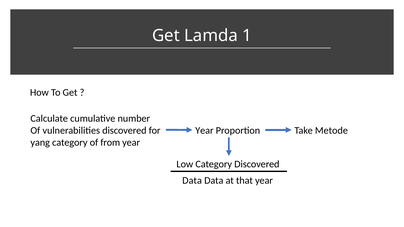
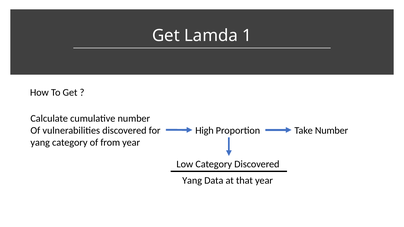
Year at (204, 131): Year -> High
Take Metode: Metode -> Number
Data at (192, 181): Data -> Yang
